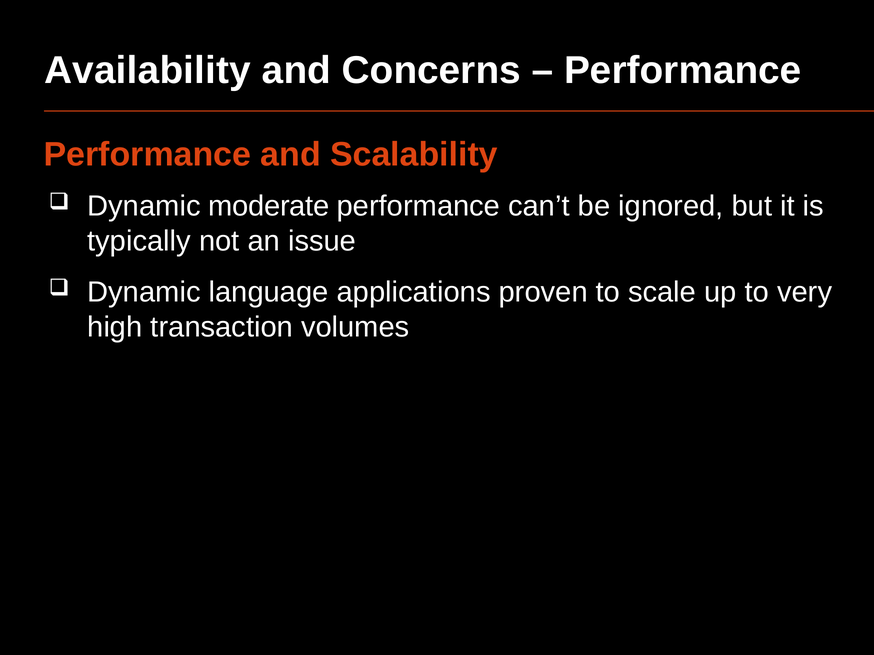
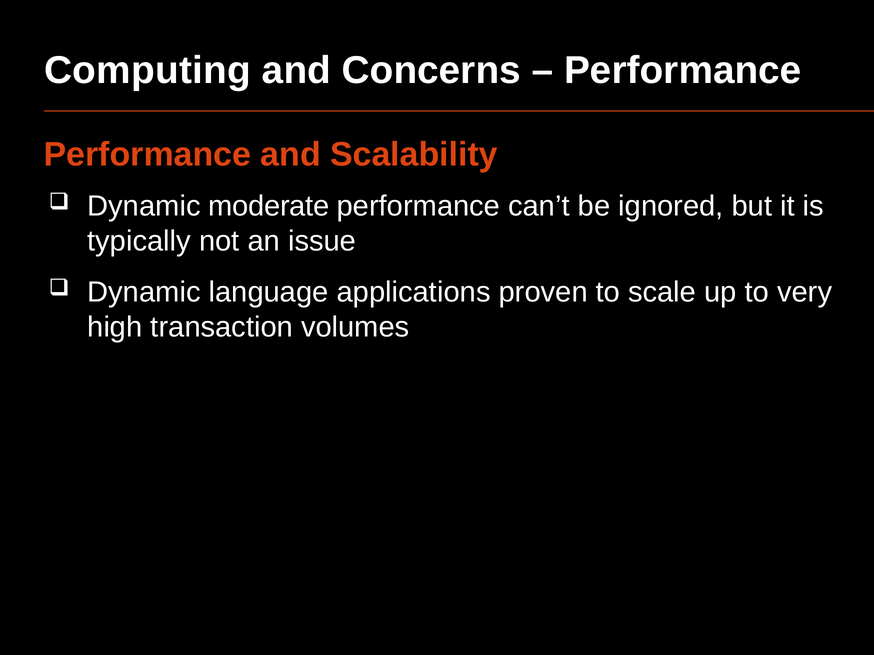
Availability: Availability -> Computing
